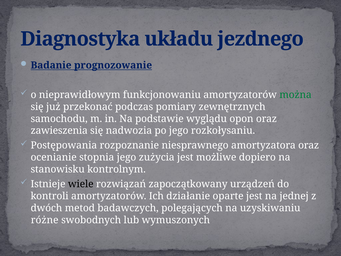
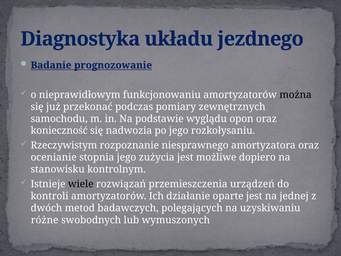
można colour: green -> black
zawieszenia: zawieszenia -> konieczność
Postępowania: Postępowania -> Rzeczywistym
zapoczątkowany: zapoczątkowany -> przemieszczenia
